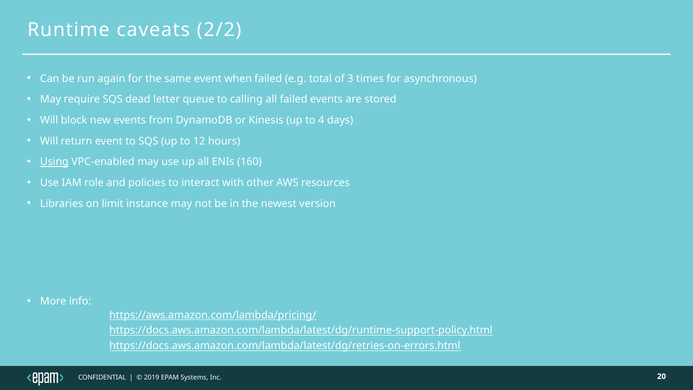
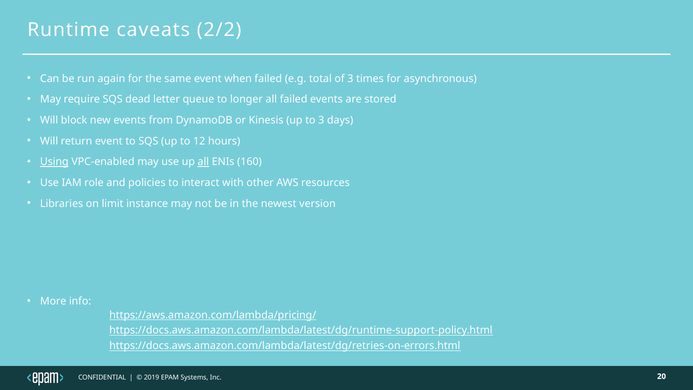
calling: calling -> longer
to 4: 4 -> 3
all at (203, 162) underline: none -> present
